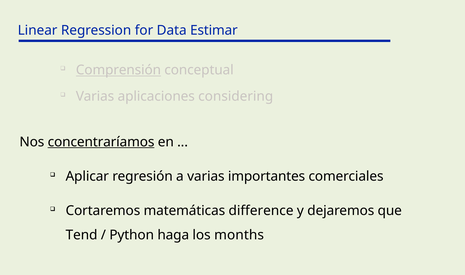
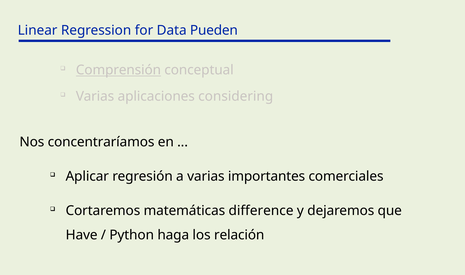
Estimar: Estimar -> Pueden
concentraríamos underline: present -> none
Tend: Tend -> Have
months: months -> relación
